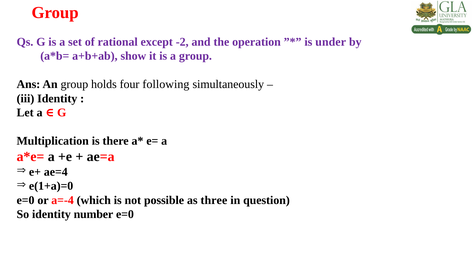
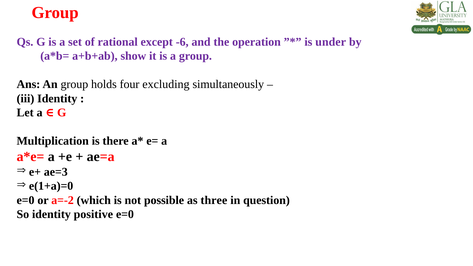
-2: -2 -> -6
following: following -> excluding
ae=4: ae=4 -> ae=3
a=-4: a=-4 -> a=-2
number: number -> positive
